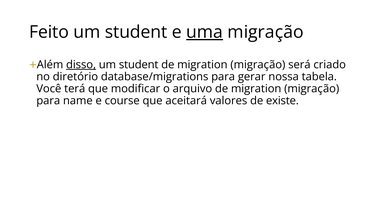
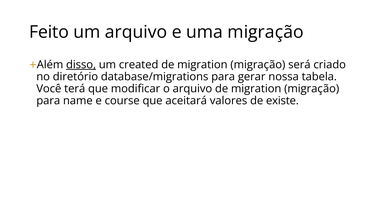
student at (136, 32): student -> arquivo
uma underline: present -> none
student at (139, 65): student -> created
